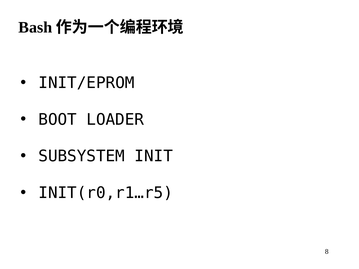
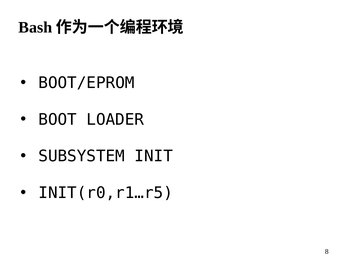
INIT/EPROM: INIT/EPROM -> BOOT/EPROM
